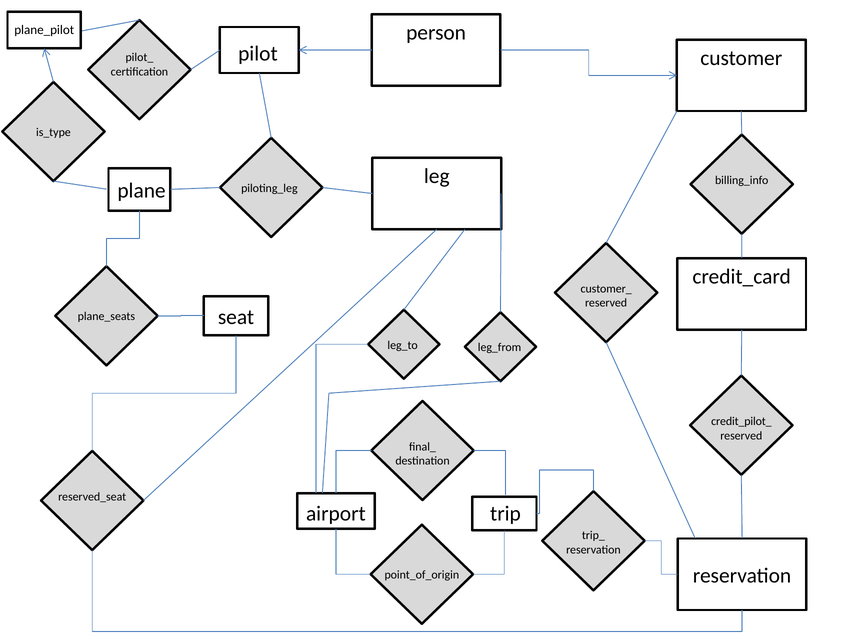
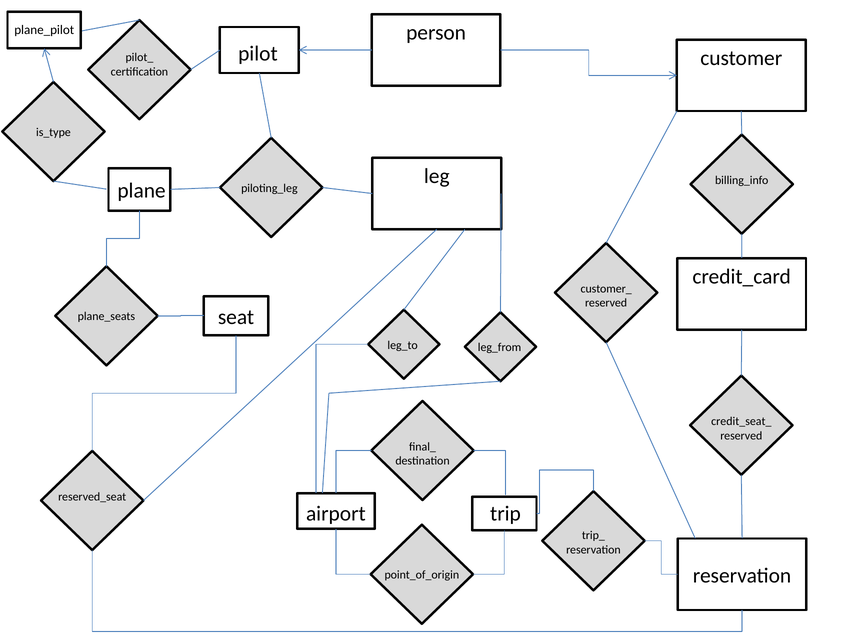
credit_pilot_: credit_pilot_ -> credit_seat_
